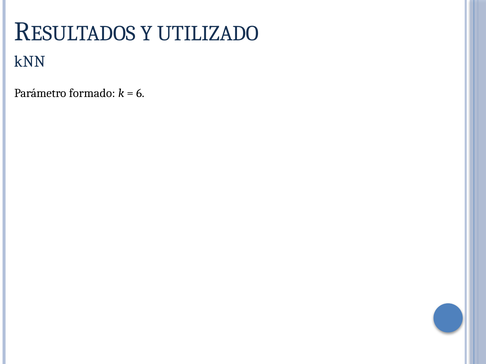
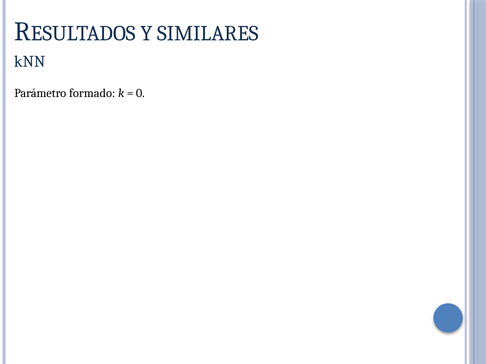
UTILIZADO: UTILIZADO -> SIMILARES
6: 6 -> 0
